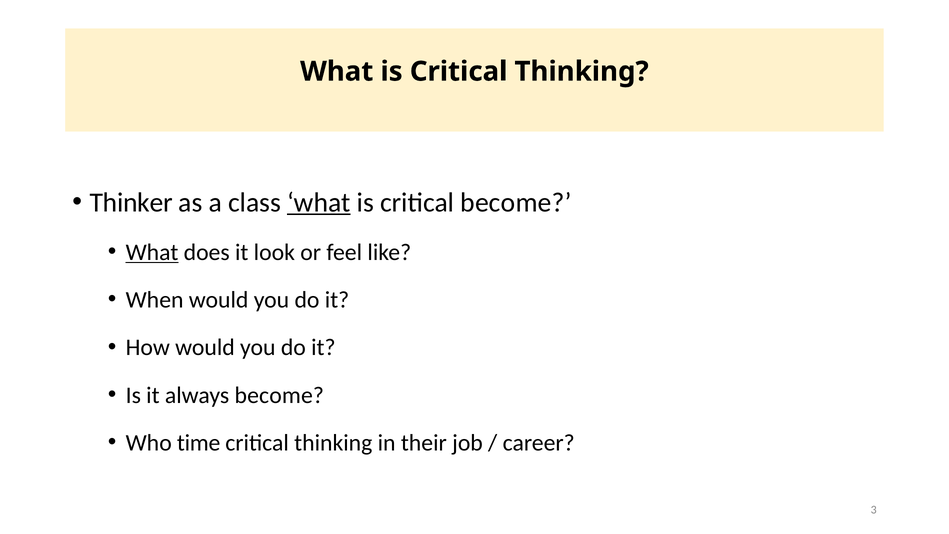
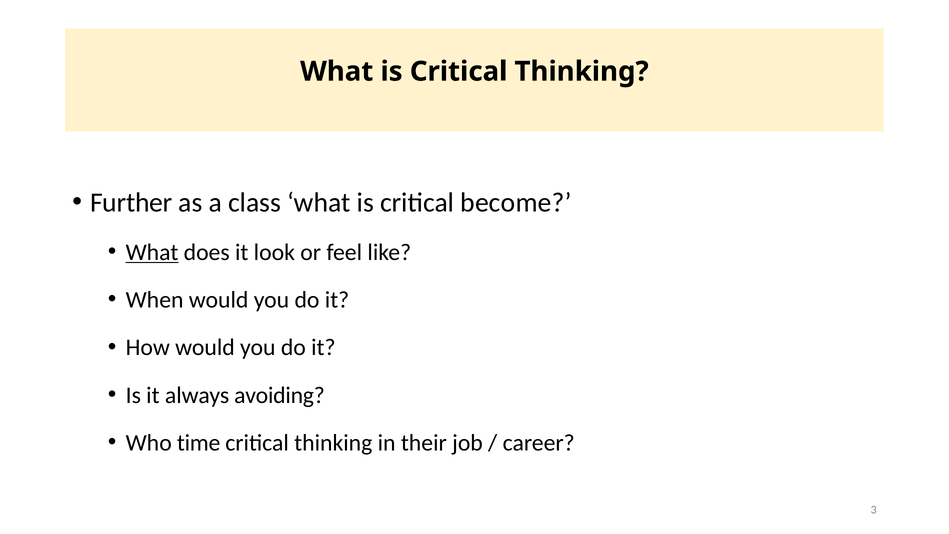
Thinker: Thinker -> Further
what at (319, 202) underline: present -> none
always become: become -> avoiding
